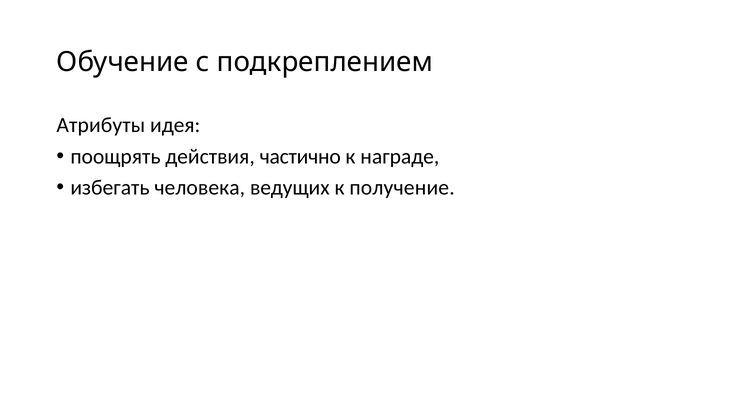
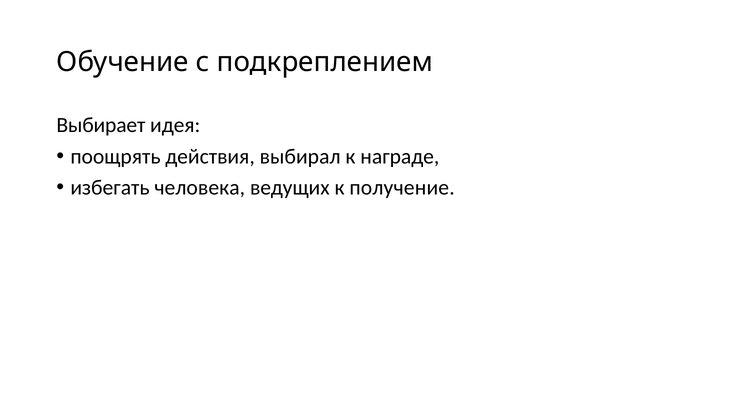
Атрибуты: Атрибуты -> Выбирает
частично: частично -> выбирал
